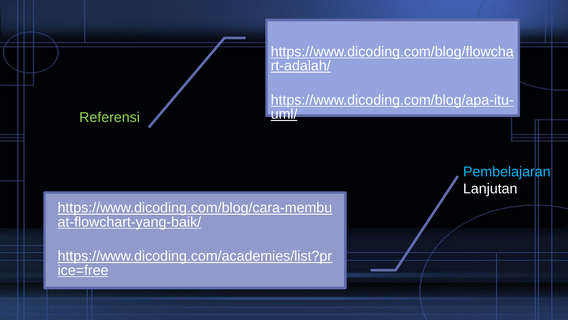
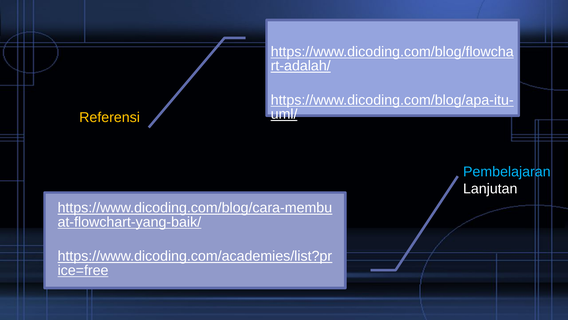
Referensi colour: light green -> yellow
